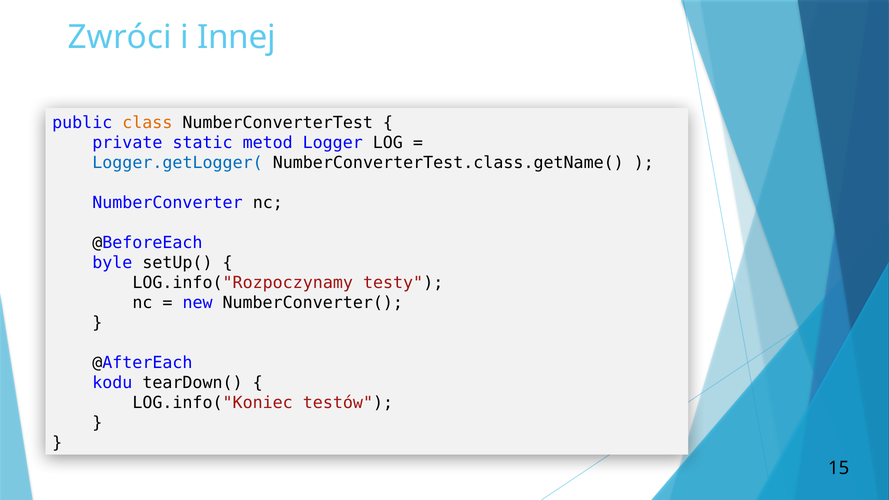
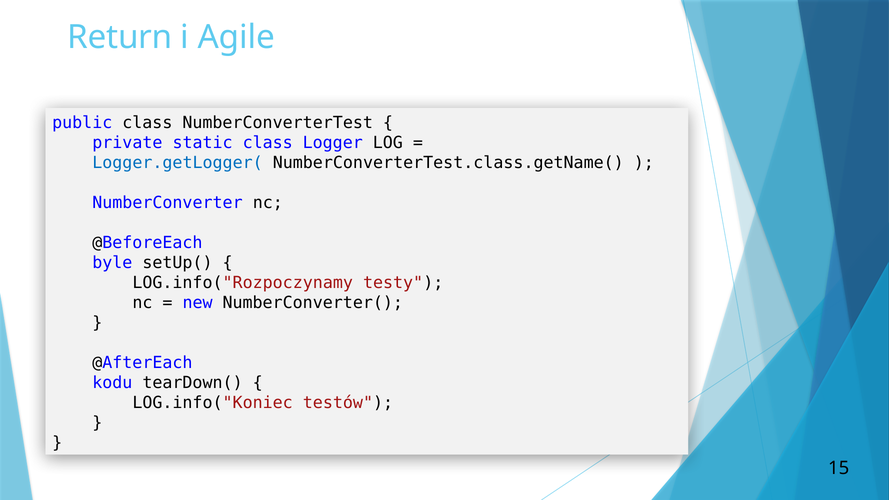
Zwróci: Zwróci -> Return
Innej: Innej -> Agile
class at (147, 123) colour: orange -> black
static metod: metod -> class
